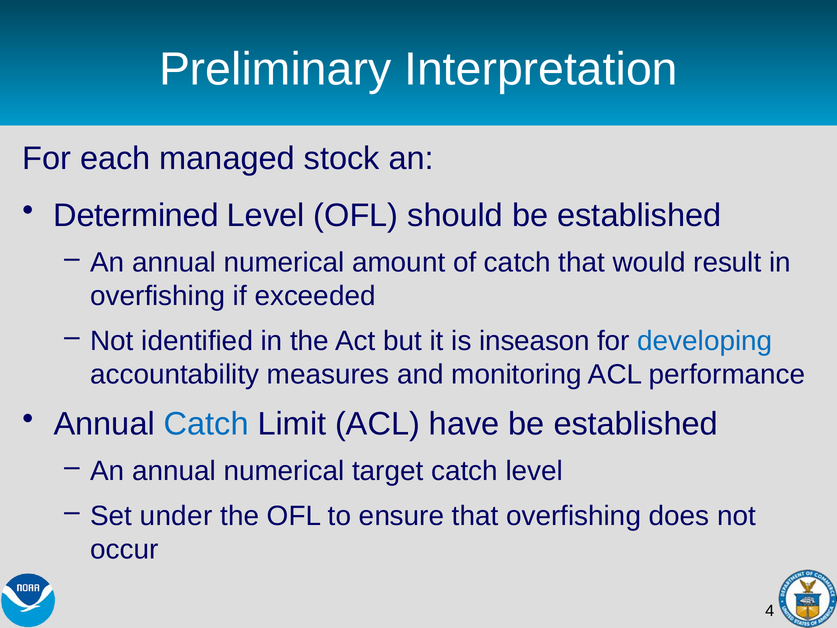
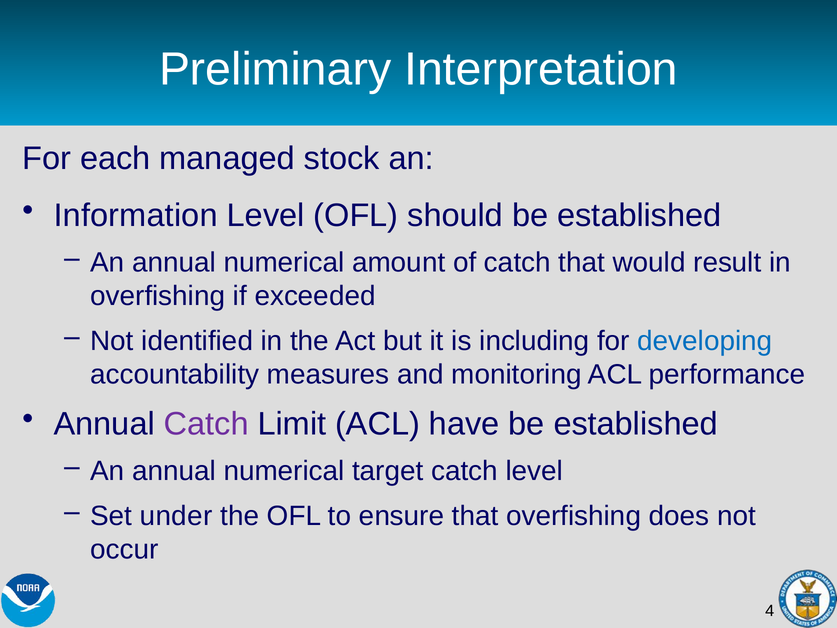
Determined: Determined -> Information
inseason: inseason -> including
Catch at (206, 424) colour: blue -> purple
